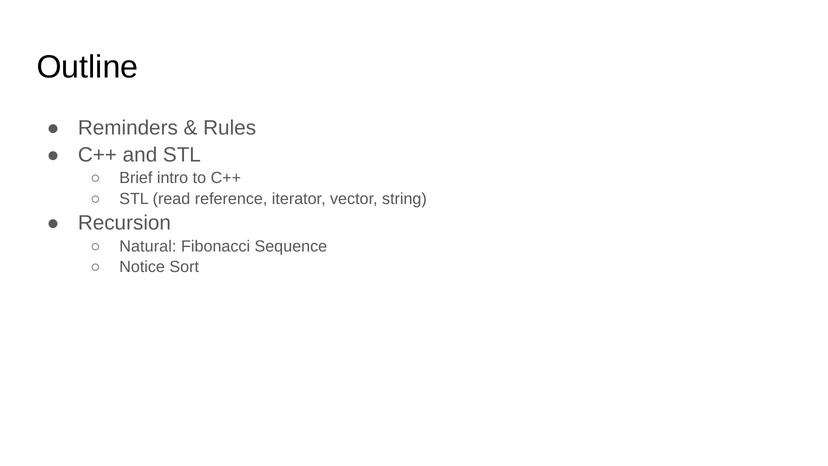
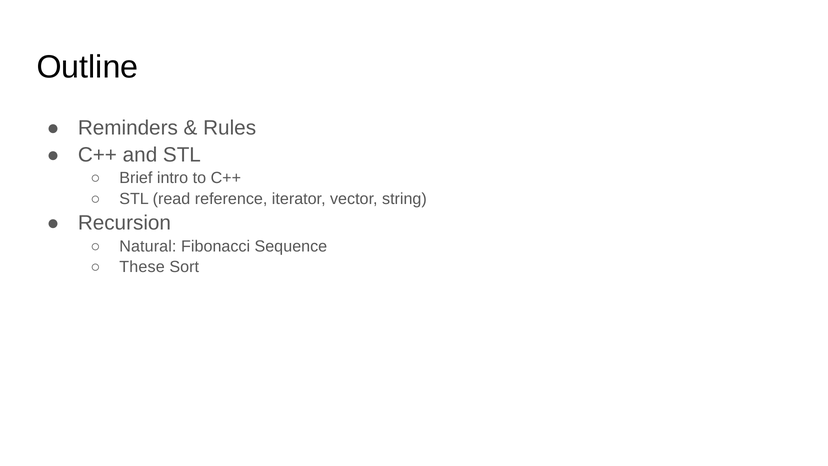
Notice: Notice -> These
